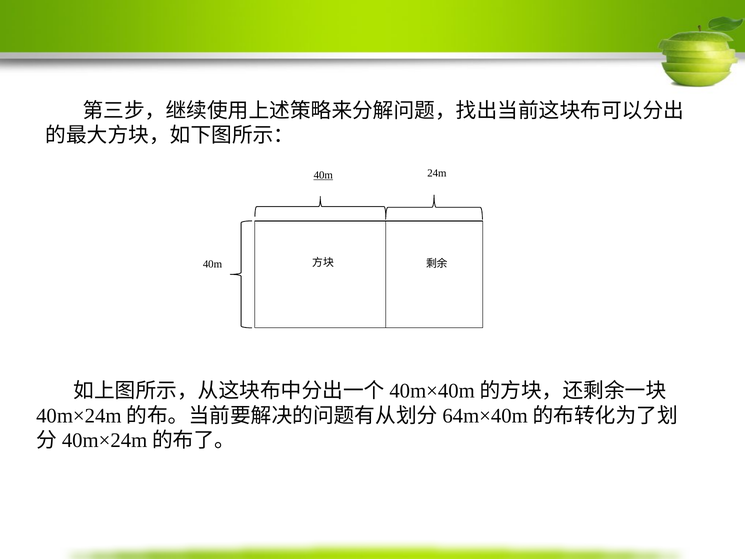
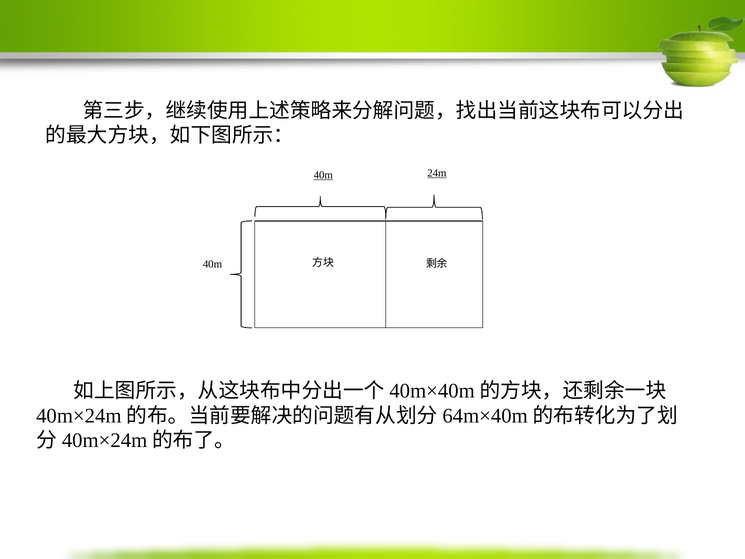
24m underline: none -> present
